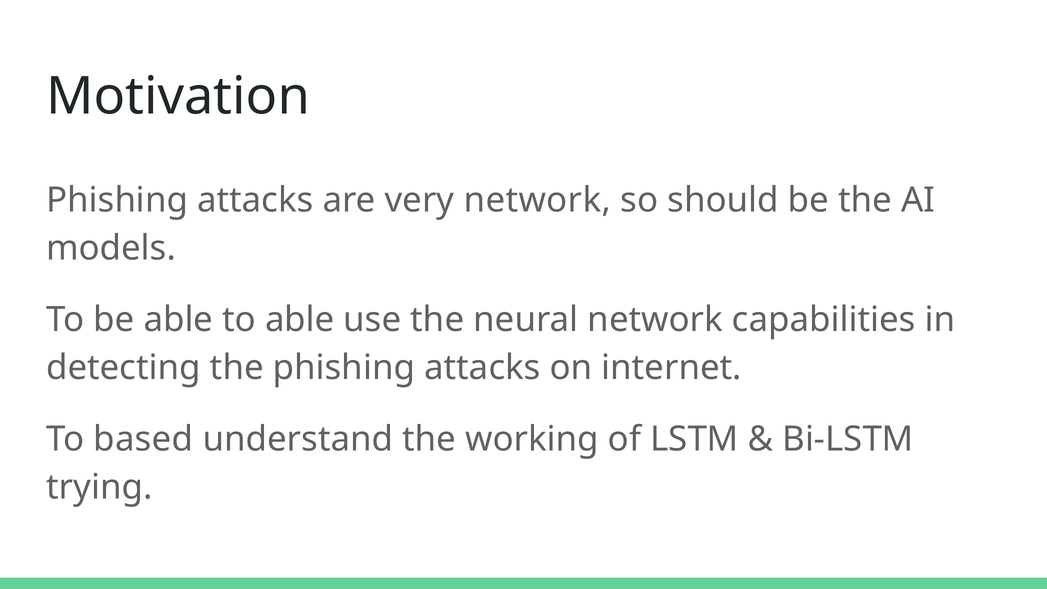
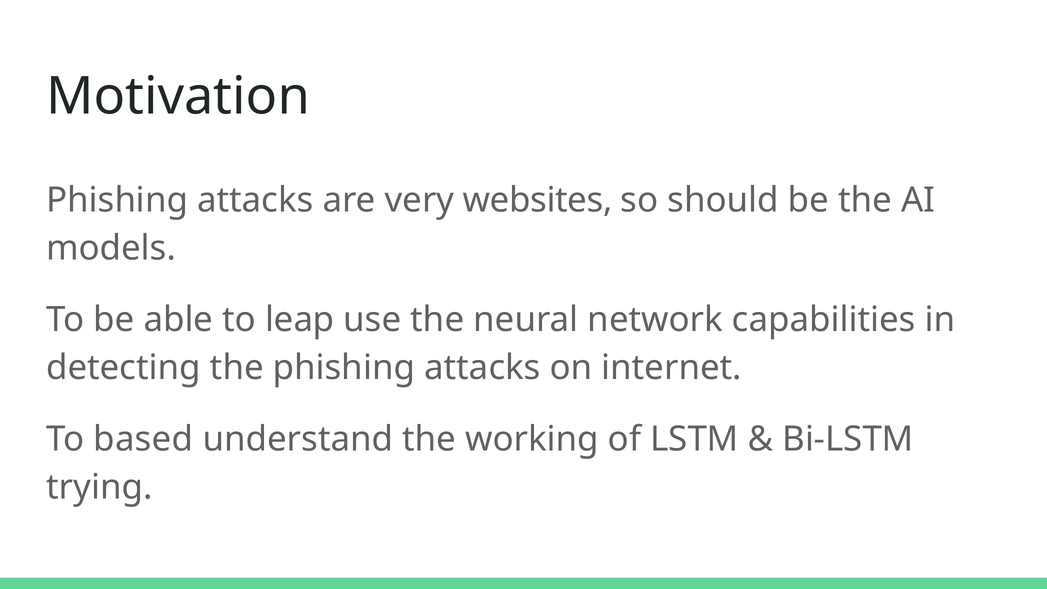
very network: network -> websites
to able: able -> leap
